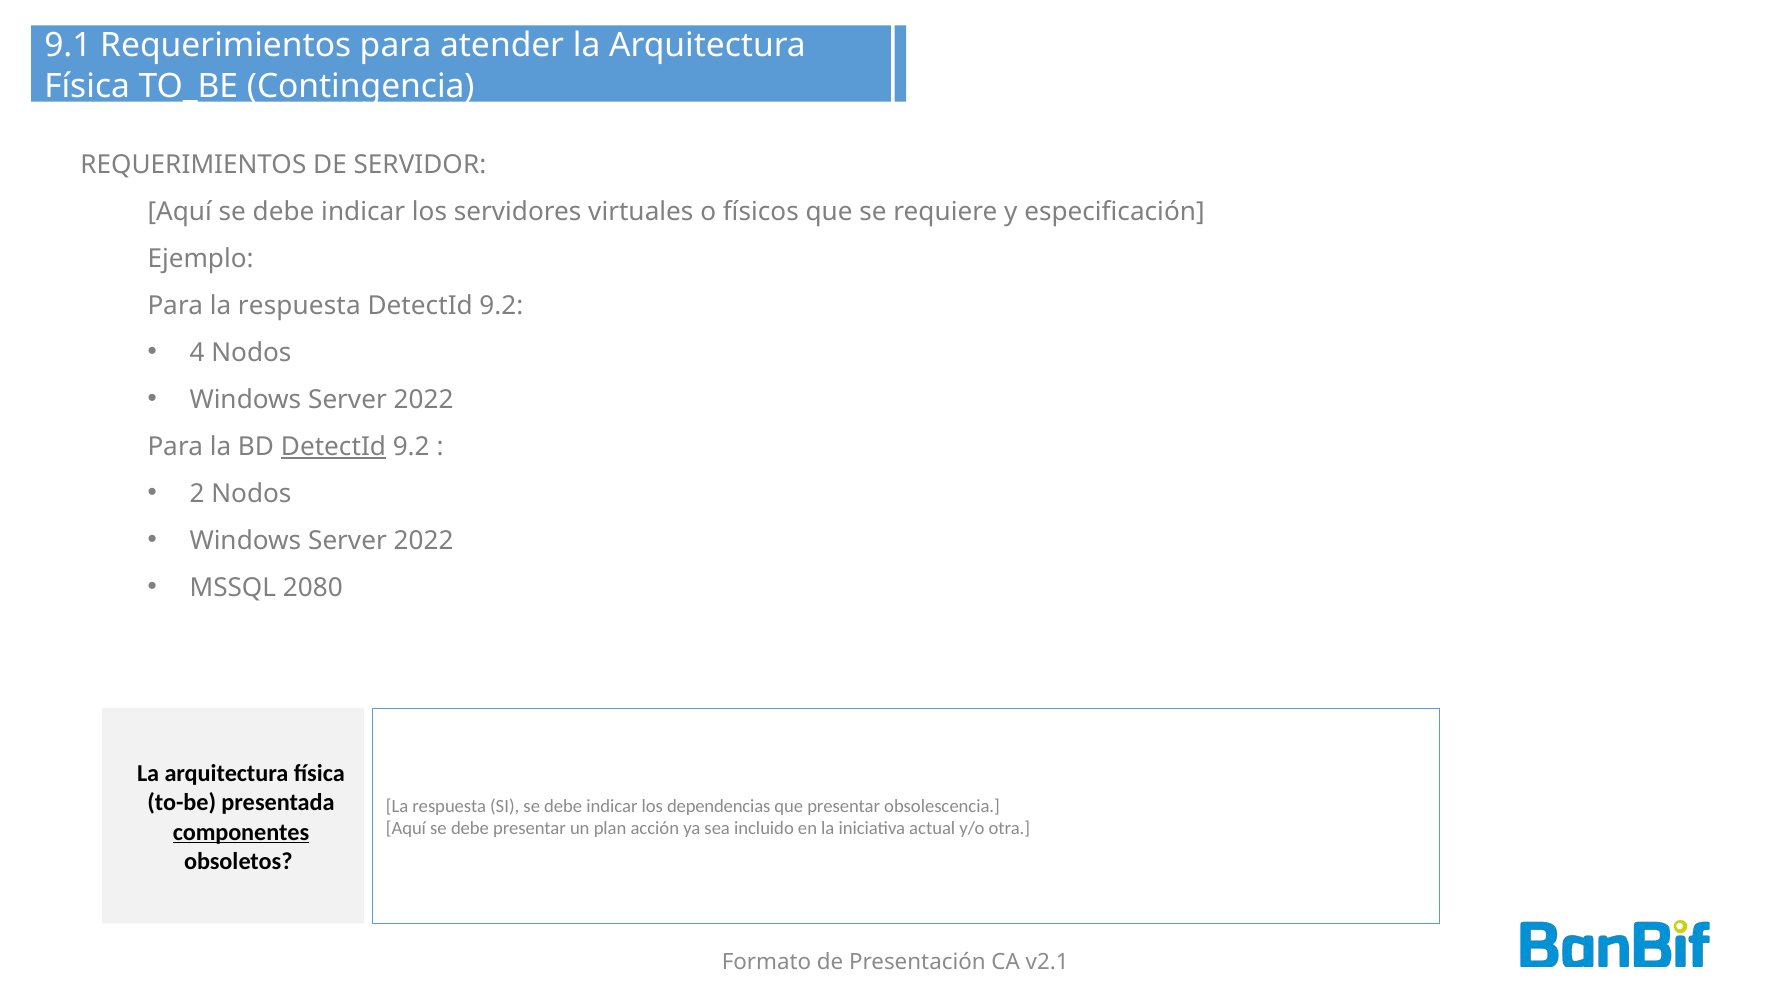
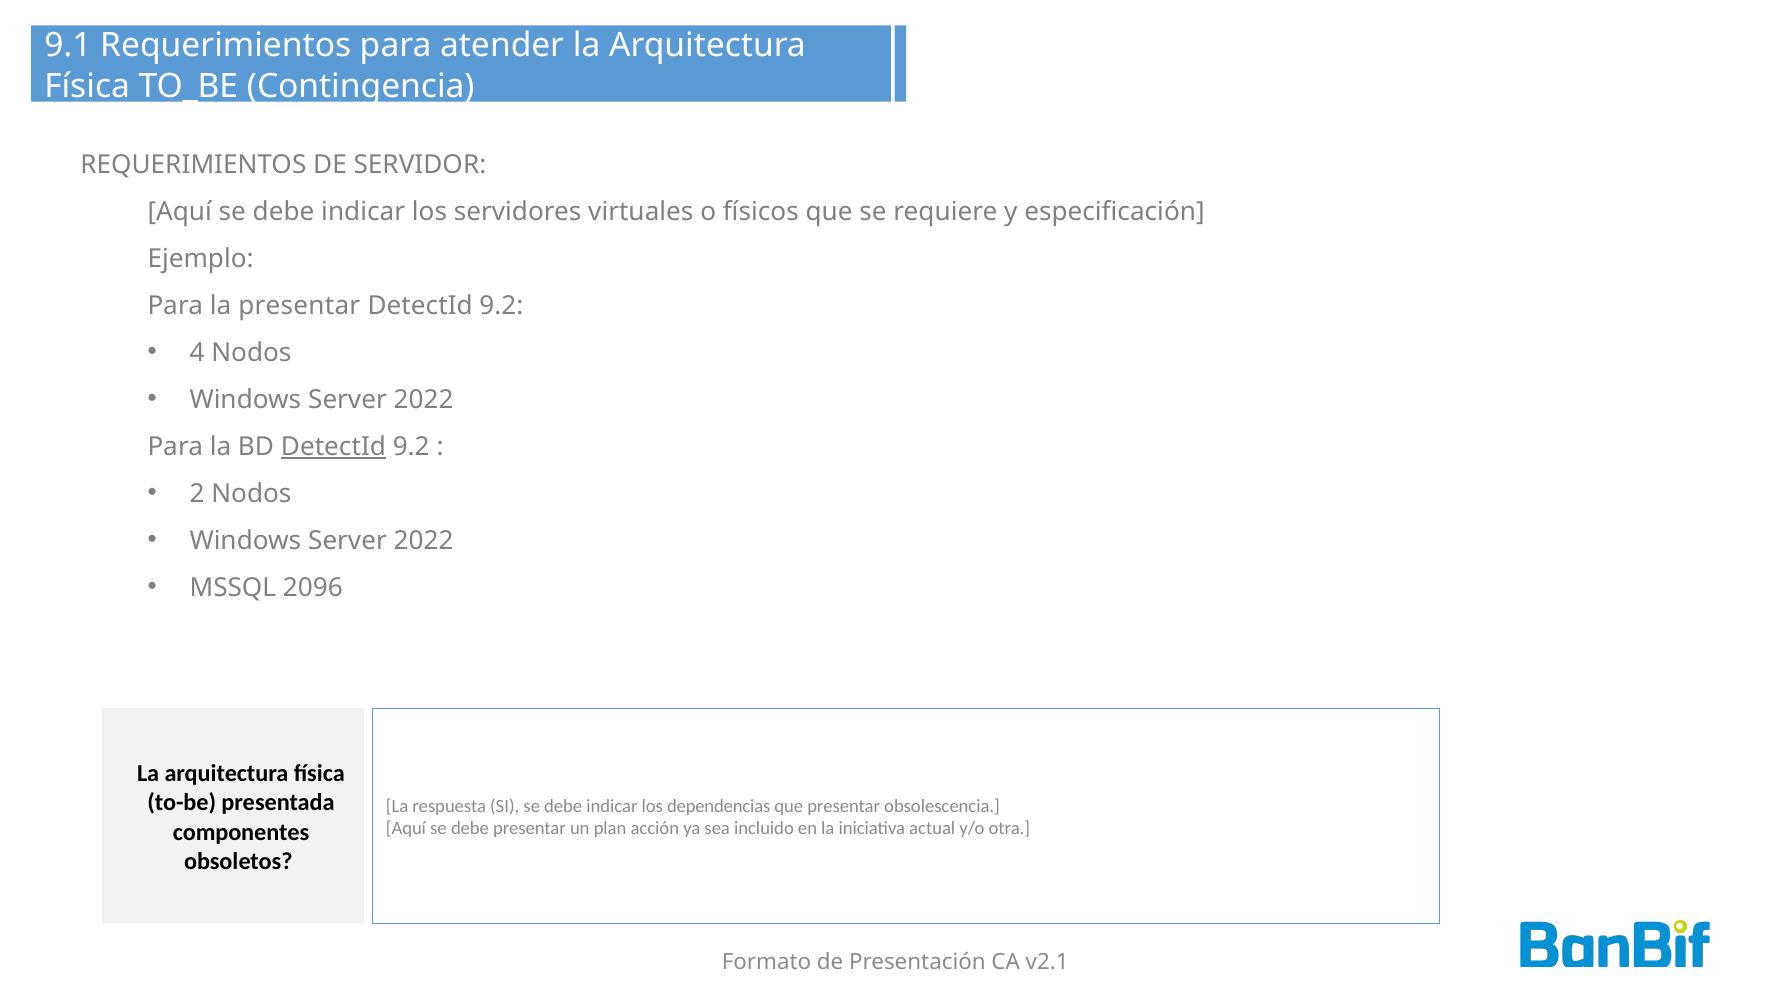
Para la respuesta: respuesta -> presentar
2080: 2080 -> 2096
componentes underline: present -> none
